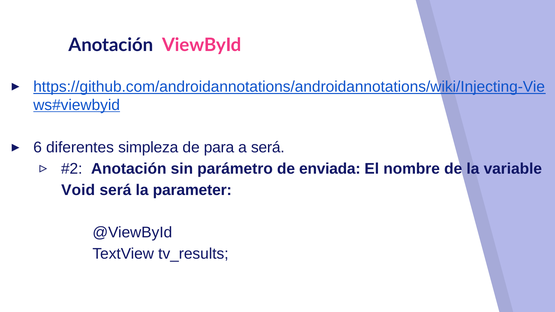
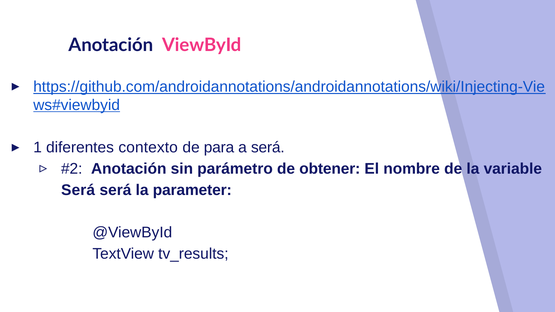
6: 6 -> 1
simpleza: simpleza -> contexto
enviada: enviada -> obtener
Void at (78, 190): Void -> Será
